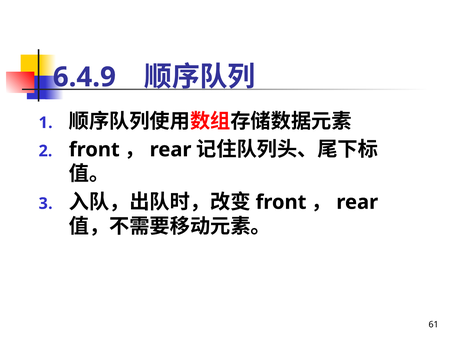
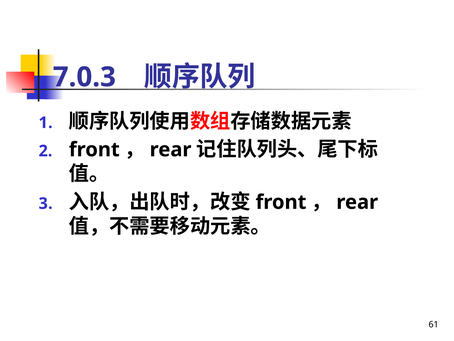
6.4.9: 6.4.9 -> 7.0.3
